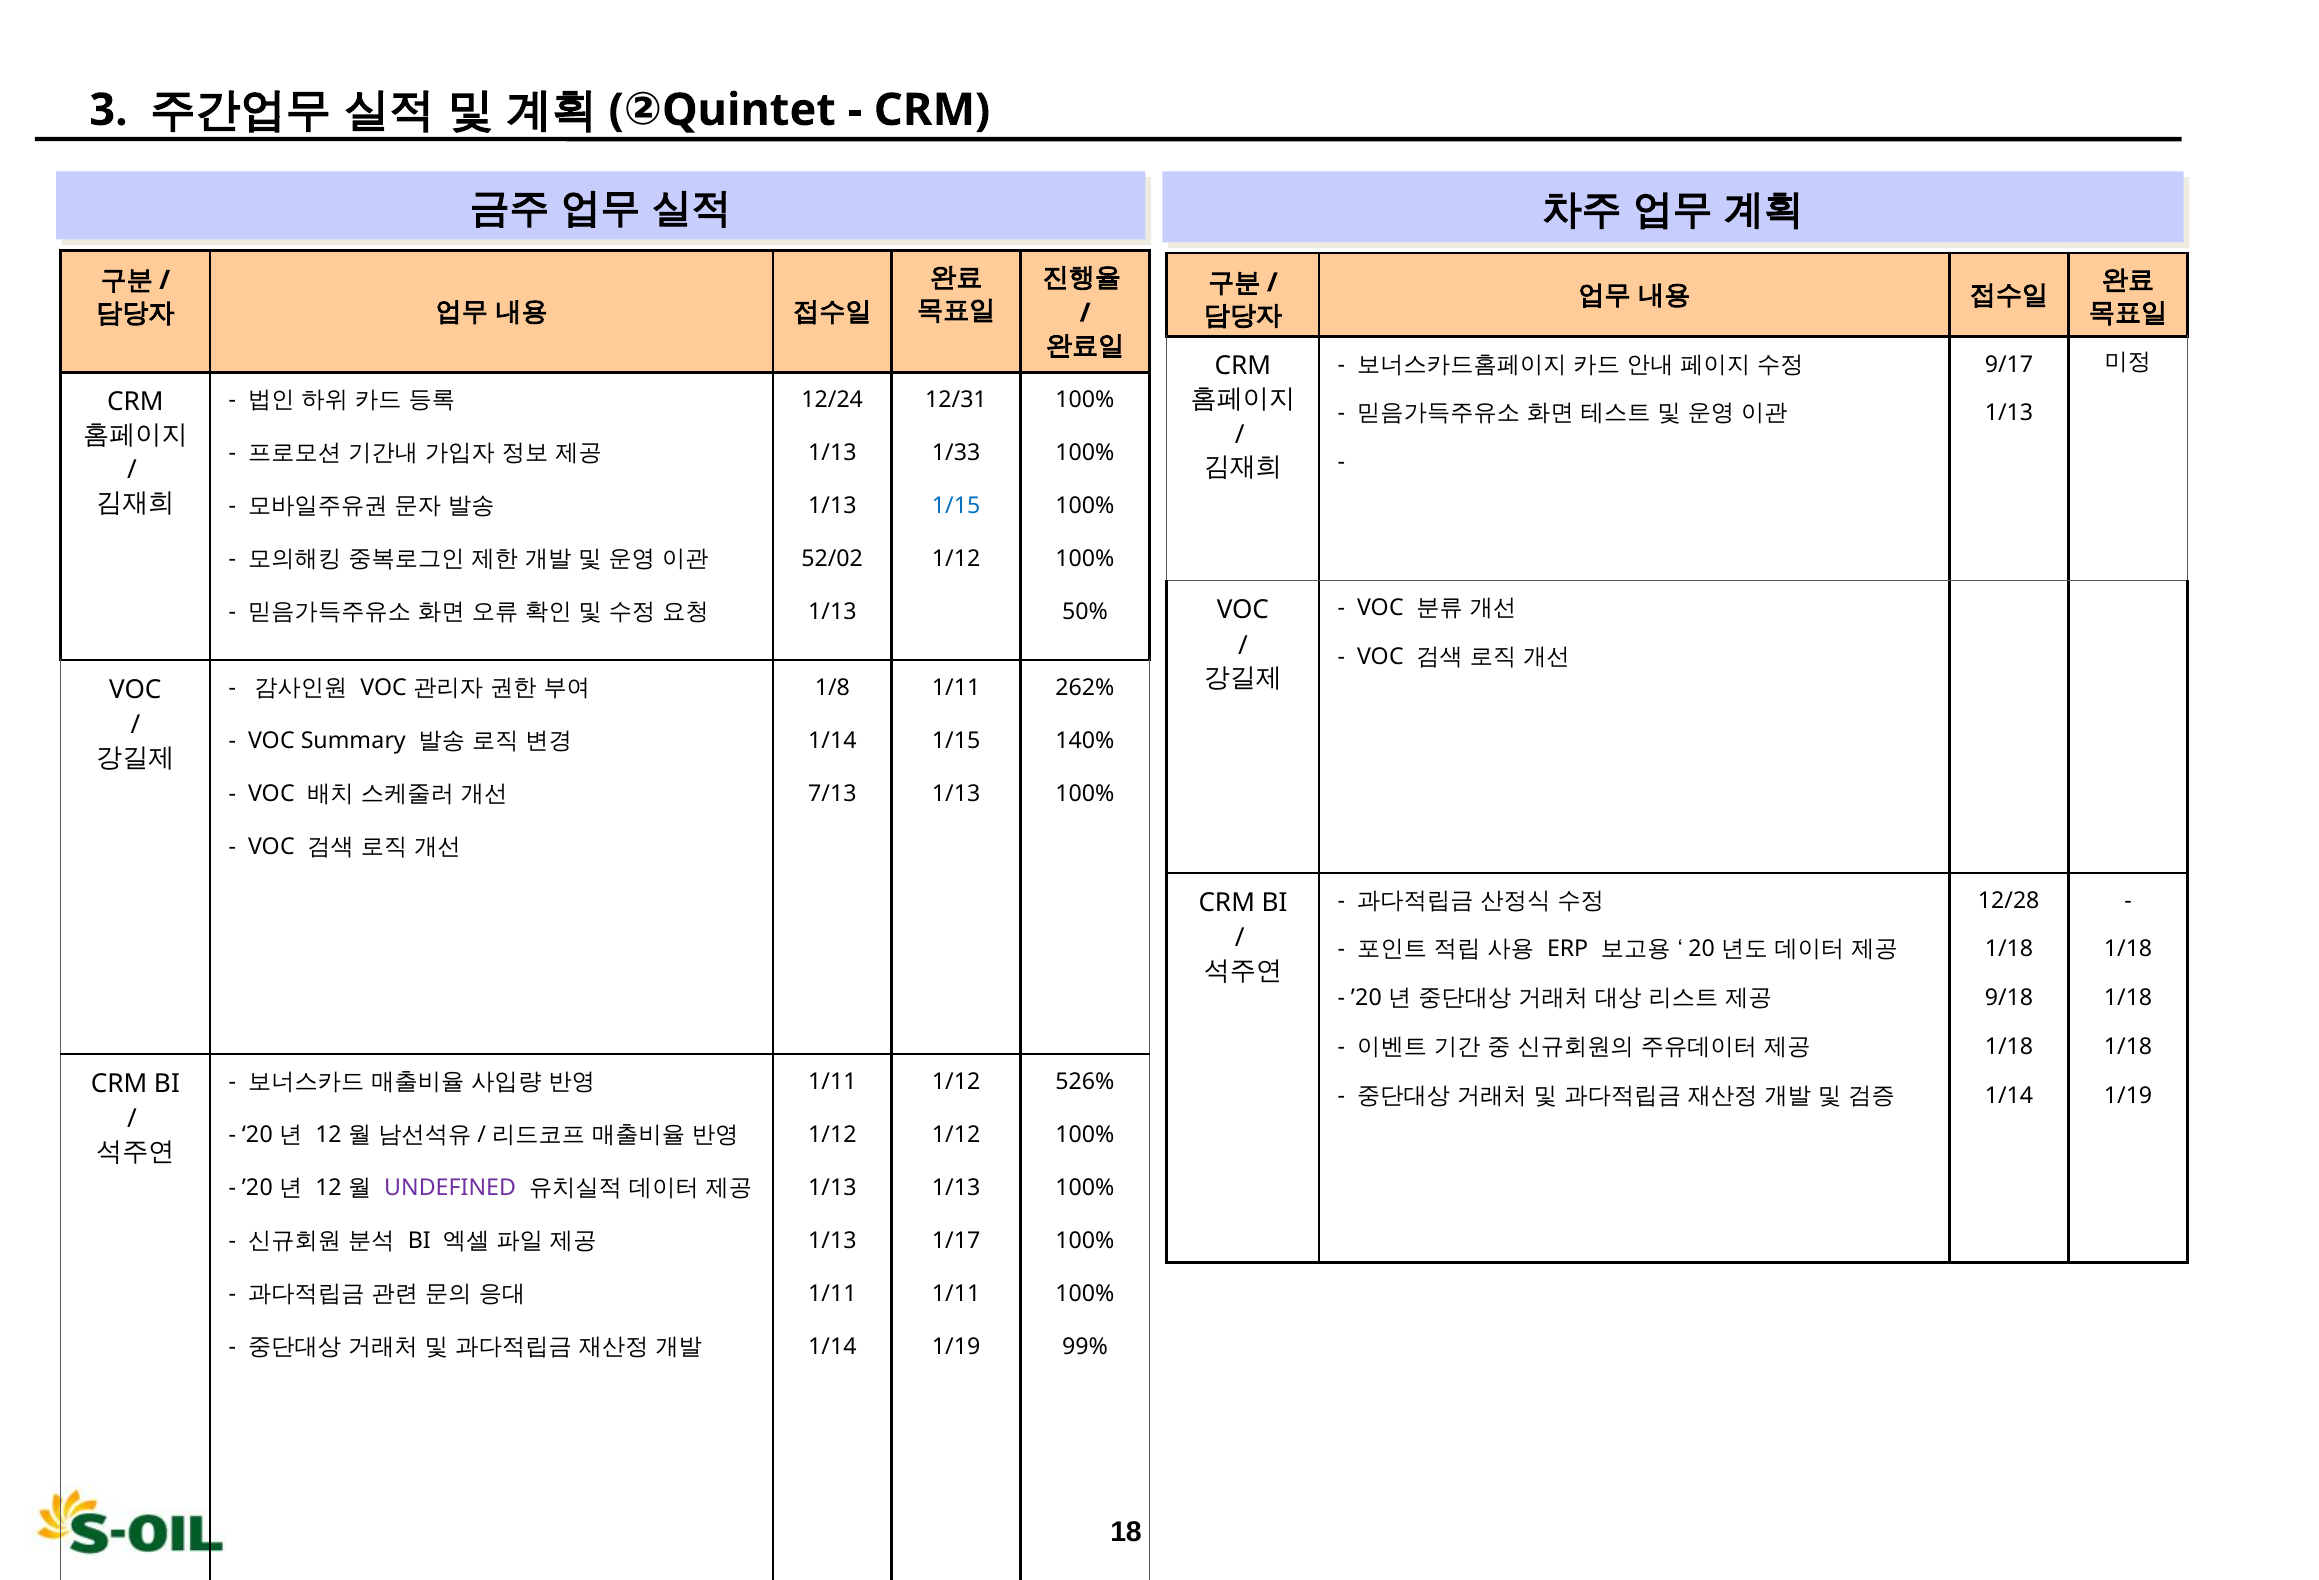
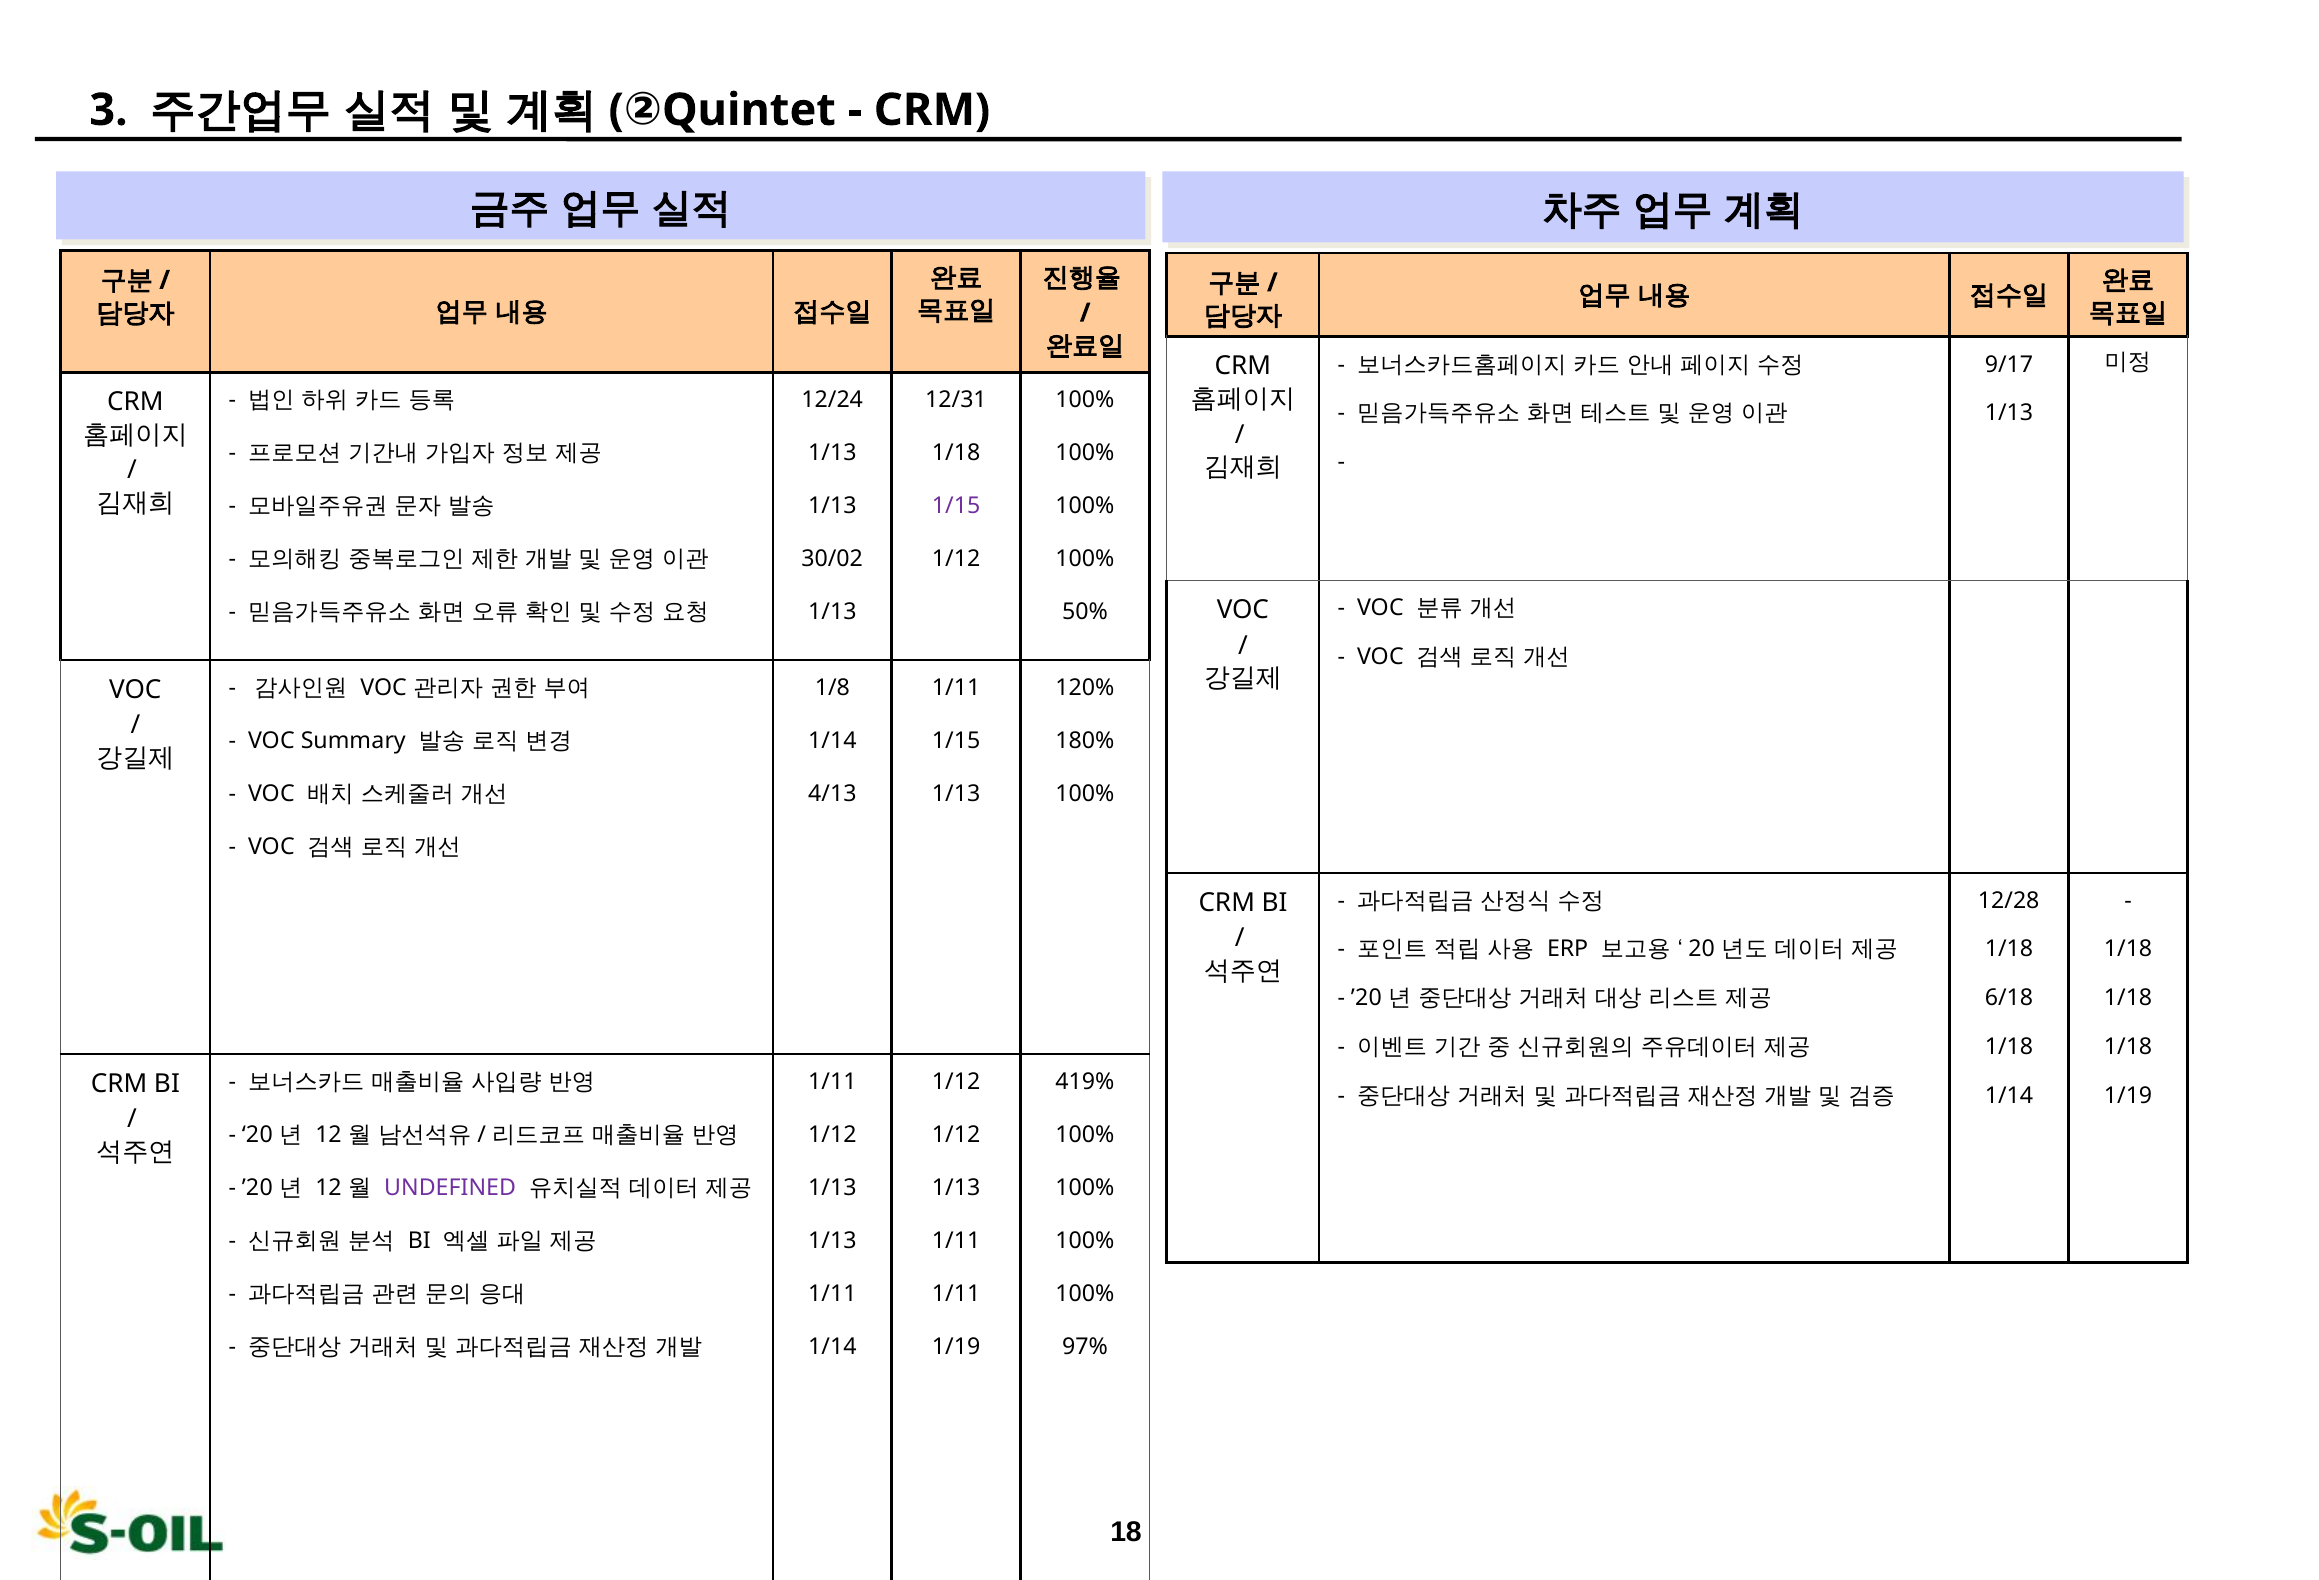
1/13 1/33: 1/33 -> 1/18
1/15 at (956, 506) colour: blue -> purple
52/02: 52/02 -> 30/02
262%: 262% -> 120%
140%: 140% -> 180%
7/13: 7/13 -> 4/13
9/18: 9/18 -> 6/18
526%: 526% -> 419%
1/13 1/17: 1/17 -> 1/11
99%: 99% -> 97%
